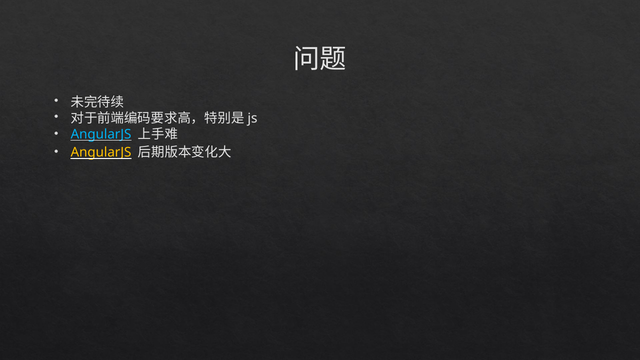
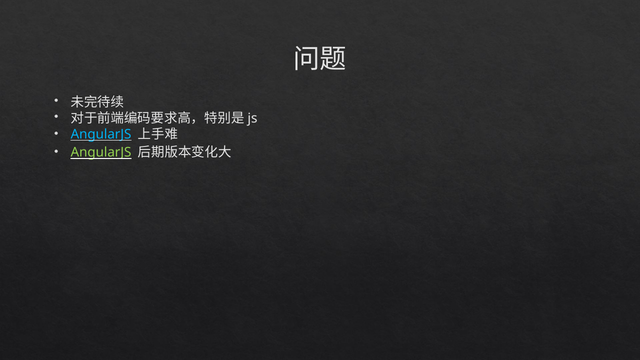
AngularJS at (101, 152) colour: yellow -> light green
